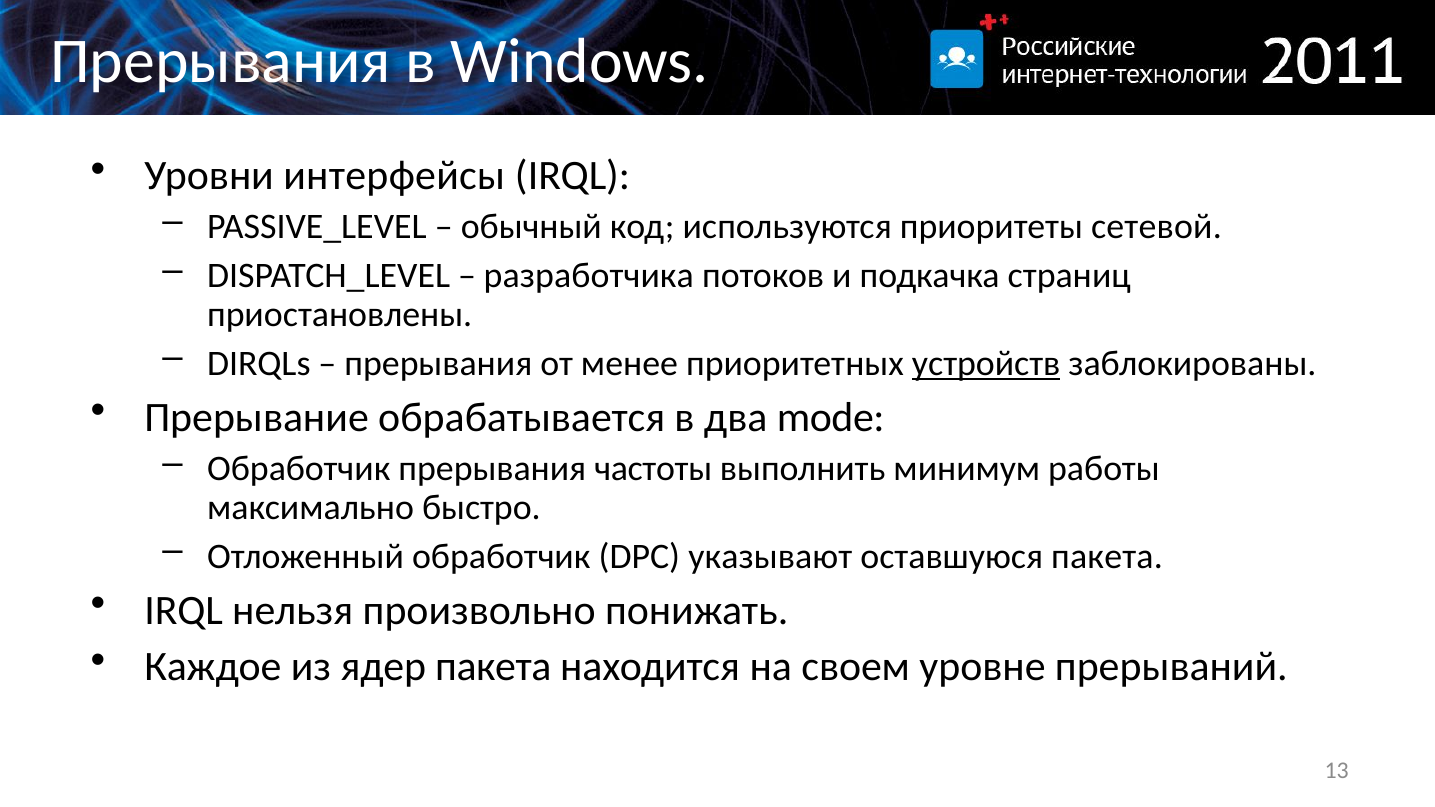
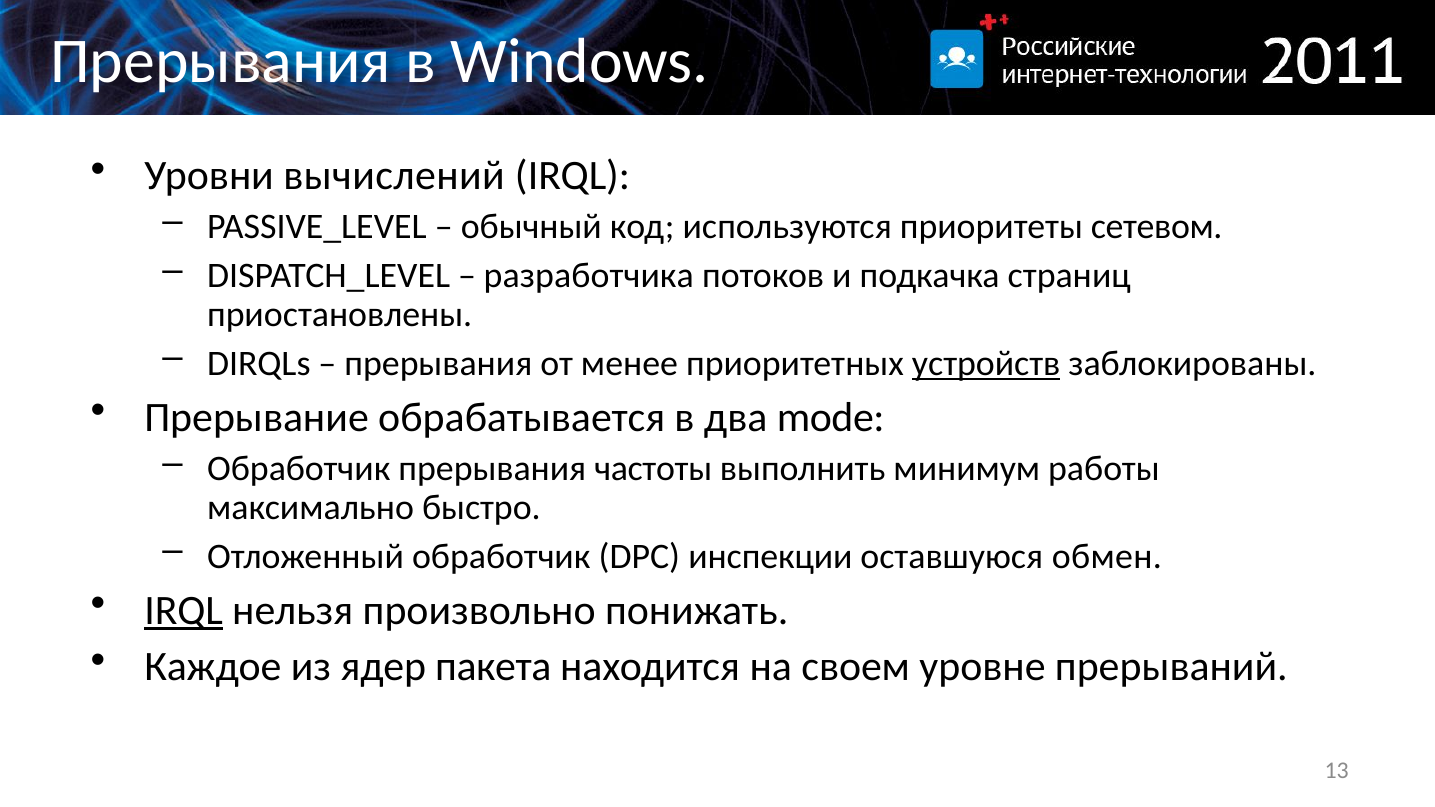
интерфейсы: интерфейсы -> вычислений
сетевой: сетевой -> сетевом
указывают: указывают -> инспекции
оставшуюся пакета: пакета -> обмен
IRQL at (184, 611) underline: none -> present
